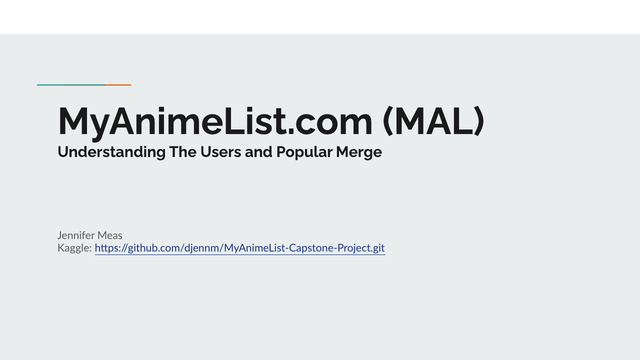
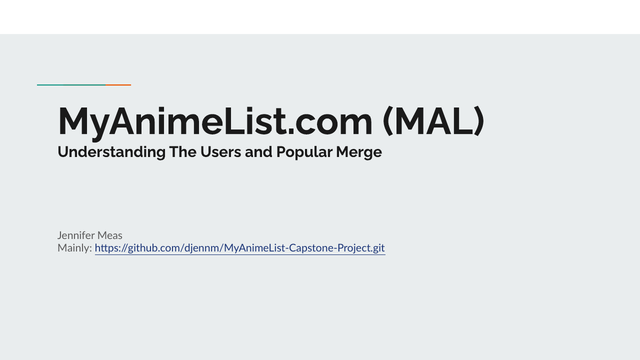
Kaggle: Kaggle -> Mainly
